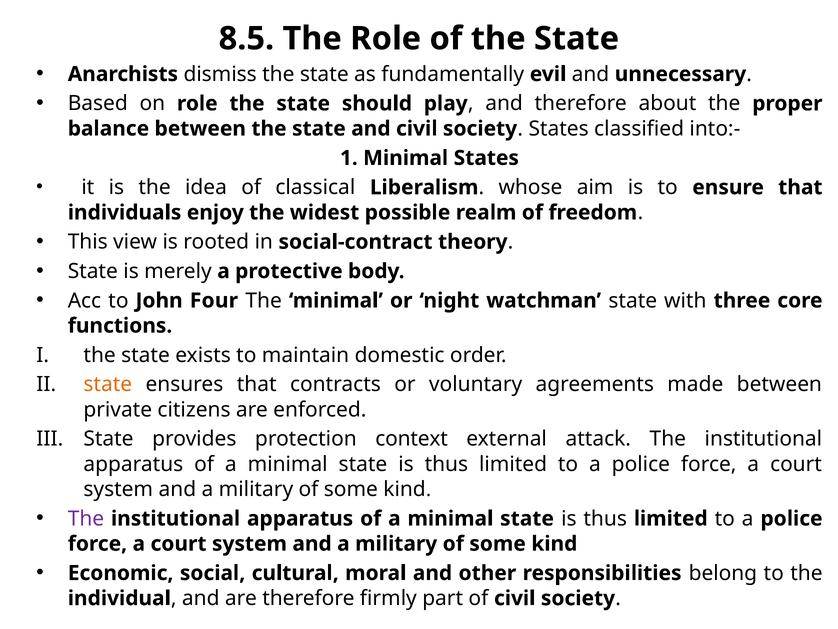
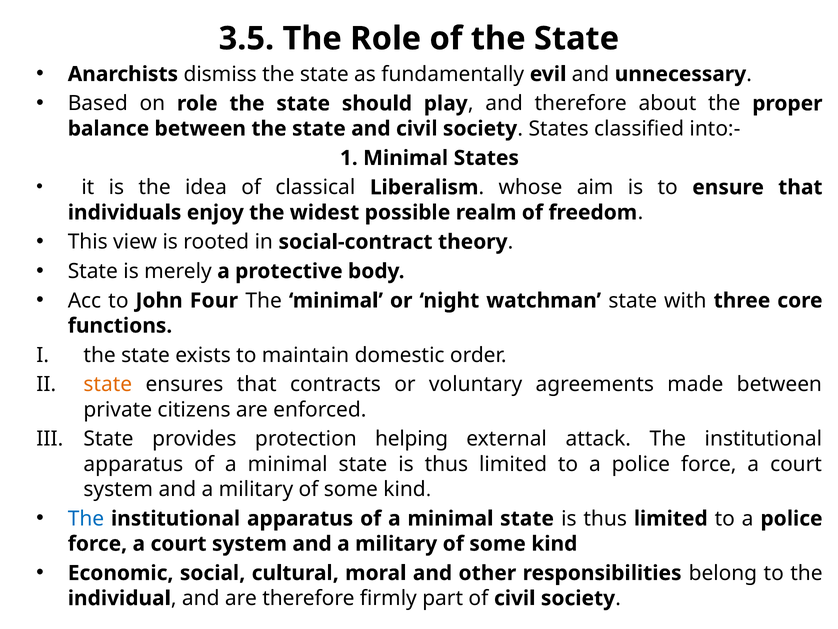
8.5: 8.5 -> 3.5
context: context -> helping
The at (86, 518) colour: purple -> blue
